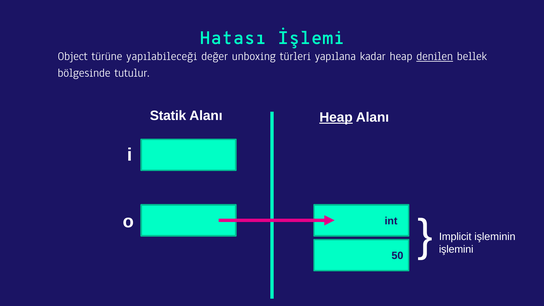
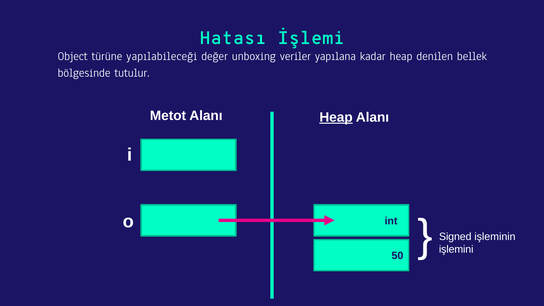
türleri: türleri -> veriler
denilen underline: present -> none
Statik: Statik -> Metot
Implicit: Implicit -> Signed
